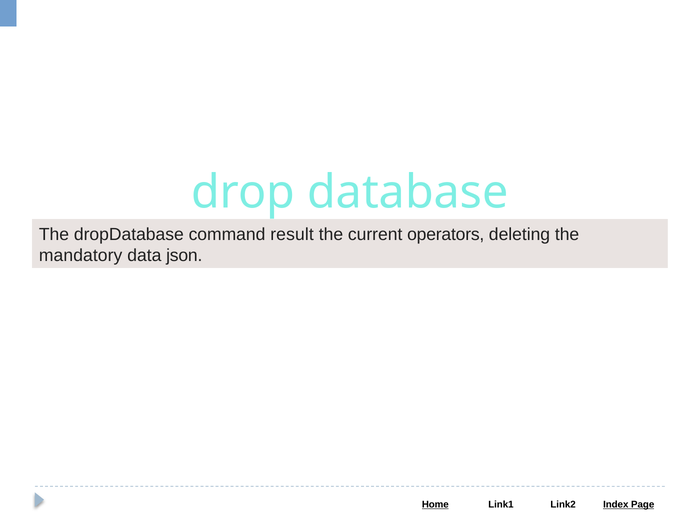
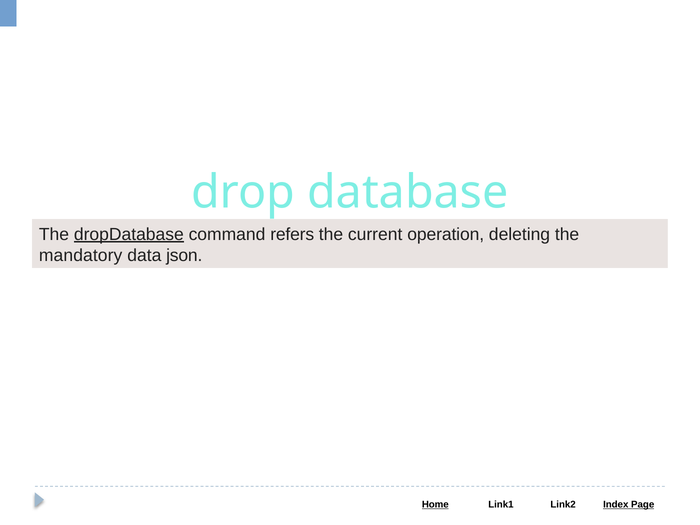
dropDatabase underline: none -> present
result: result -> refers
operators: operators -> operation
